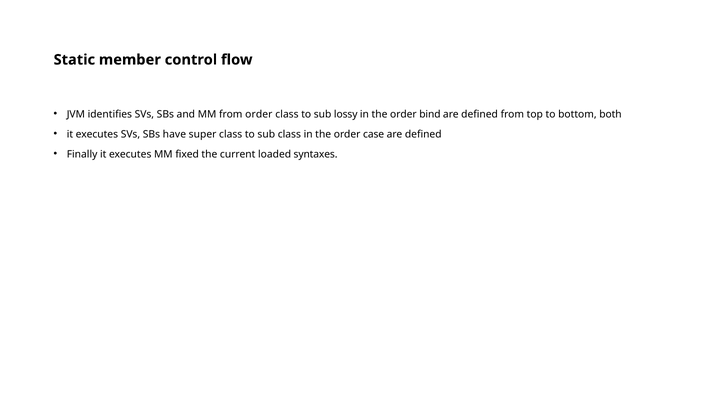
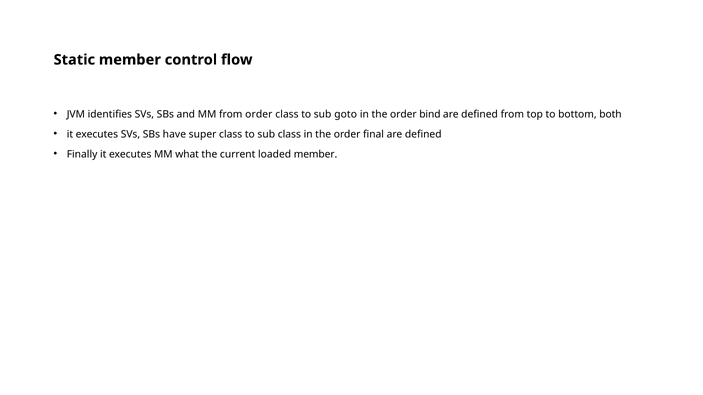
lossy: lossy -> goto
case: case -> final
fixed: fixed -> what
loaded syntaxes: syntaxes -> member
